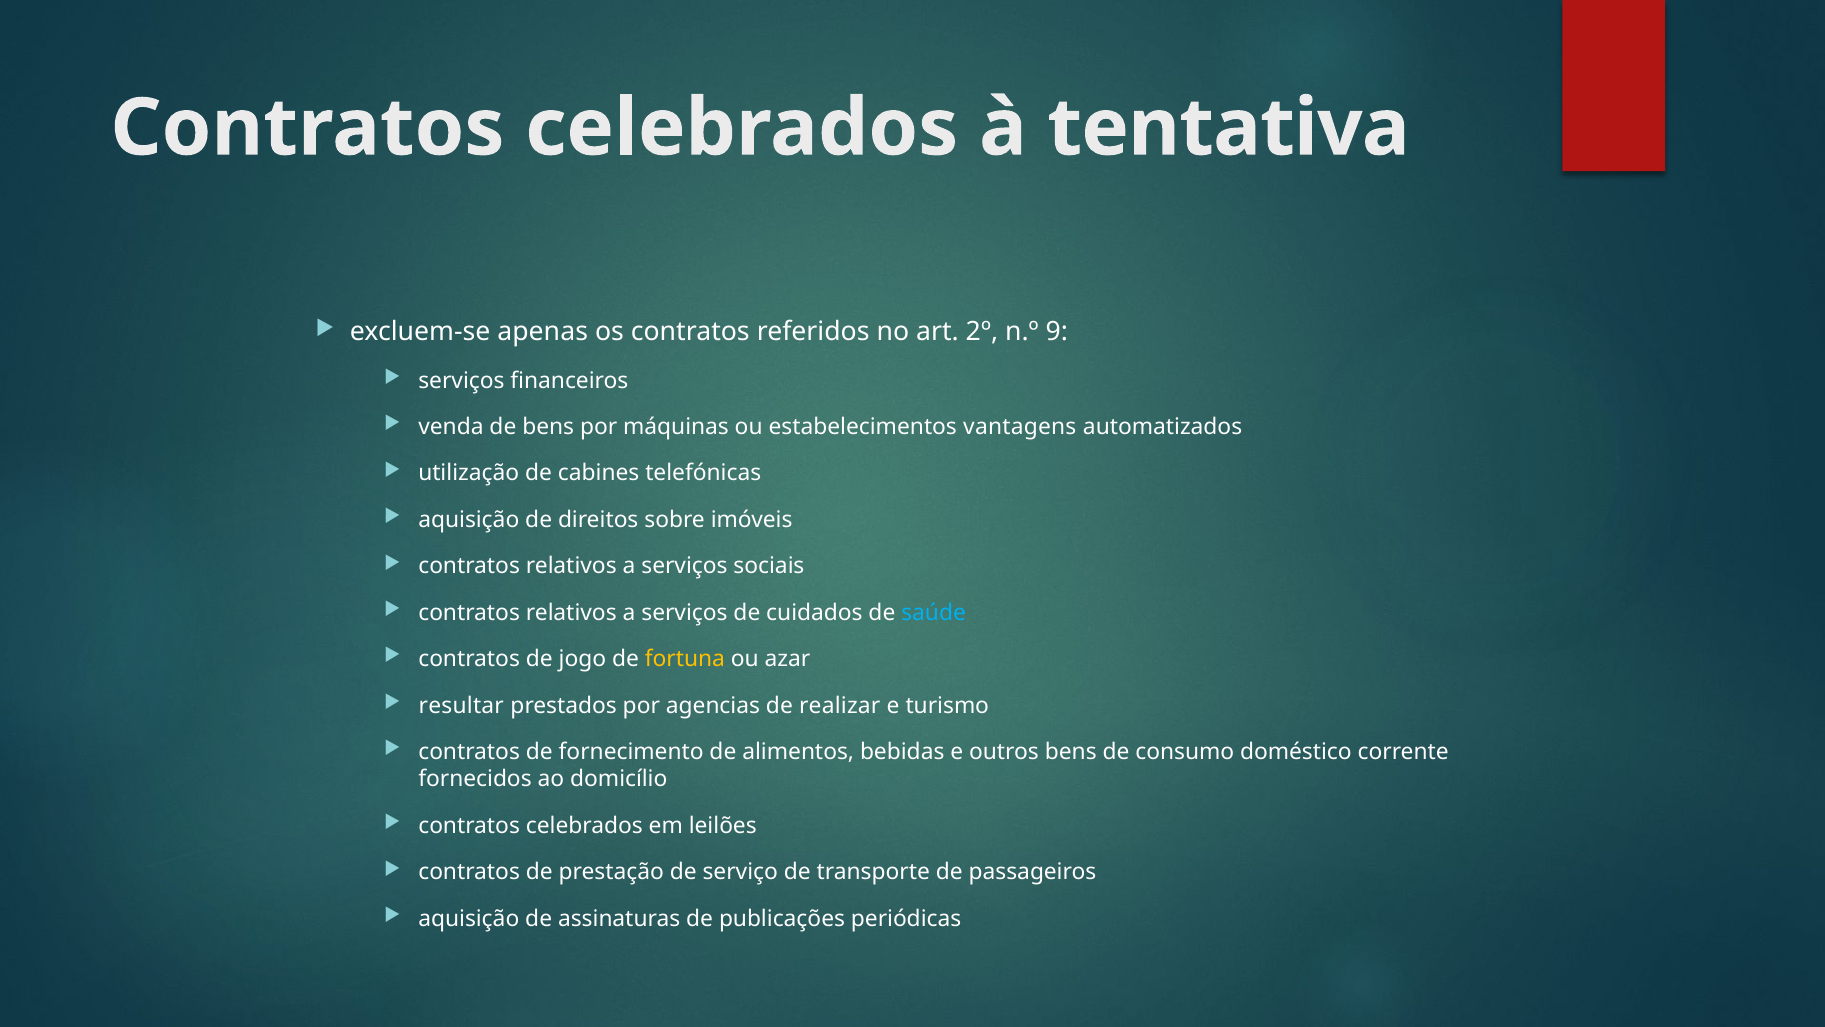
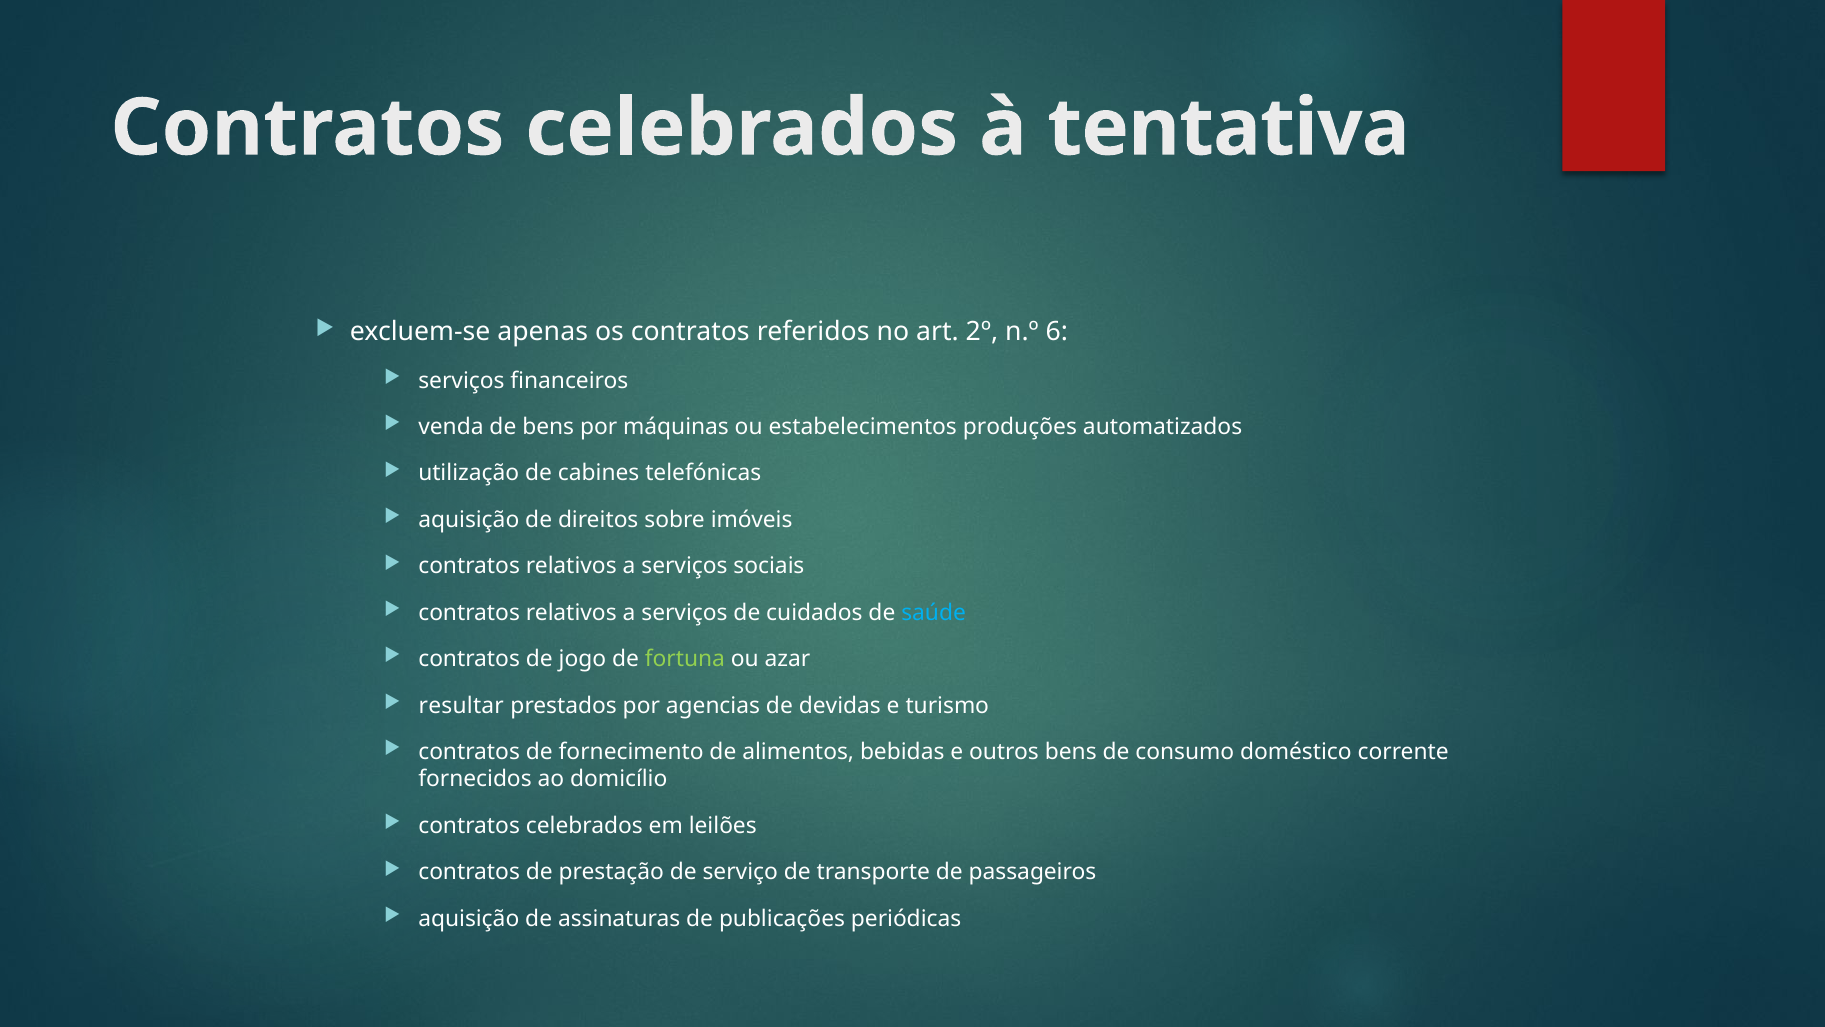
9: 9 -> 6
vantagens: vantagens -> produções
fortuna colour: yellow -> light green
realizar: realizar -> devidas
